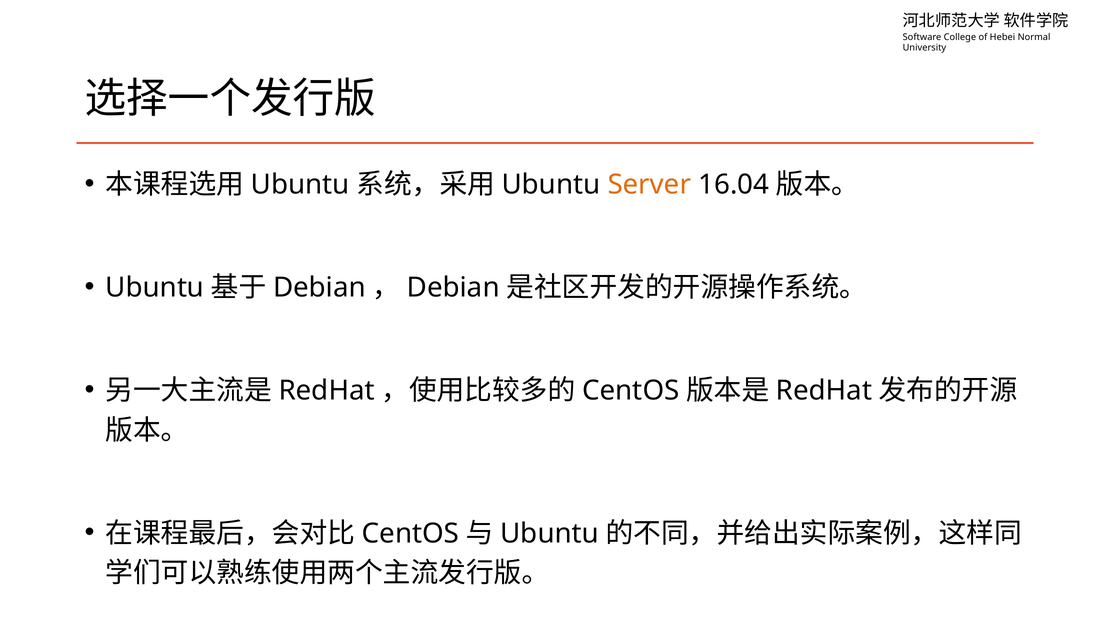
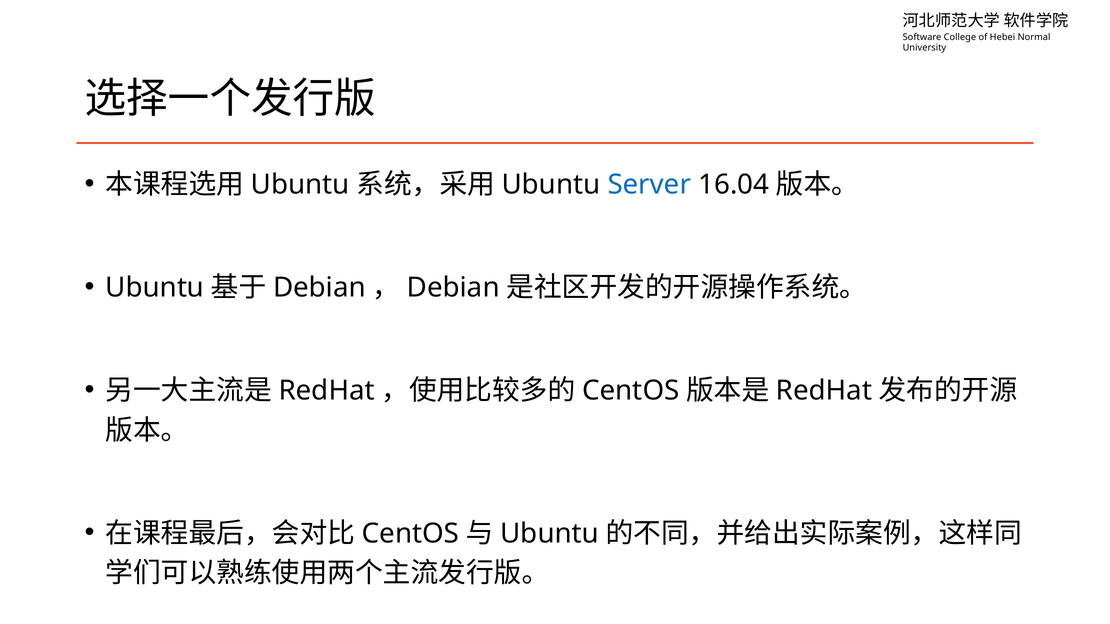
Server colour: orange -> blue
